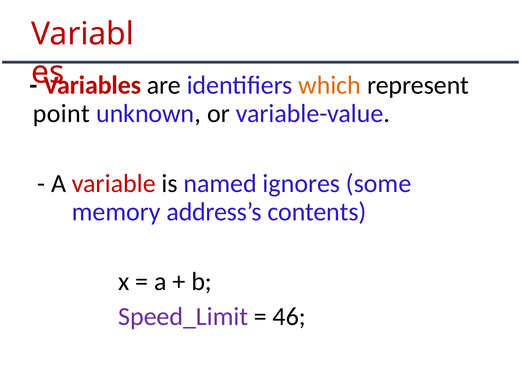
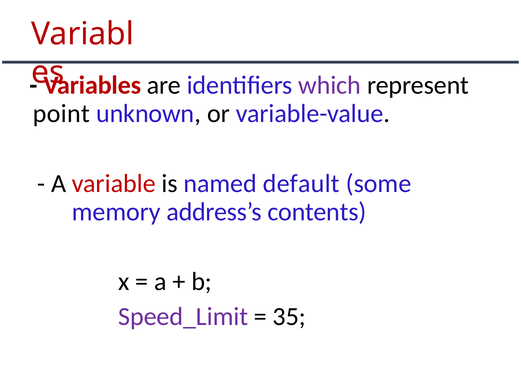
which colour: orange -> purple
ignores: ignores -> default
46: 46 -> 35
